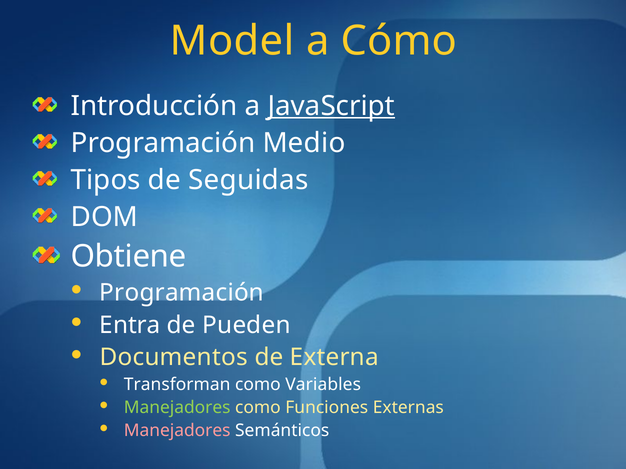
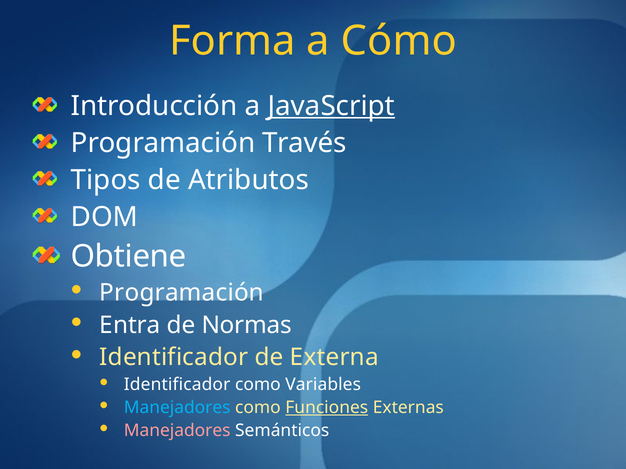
Model: Model -> Forma
Medio: Medio -> Través
Seguidas: Seguidas -> Atributos
Pueden: Pueden -> Normas
Documentos at (174, 358): Documentos -> Identificador
Transforman at (177, 385): Transforman -> Identificador
Manejadores at (177, 408) colour: light green -> light blue
Funciones underline: none -> present
